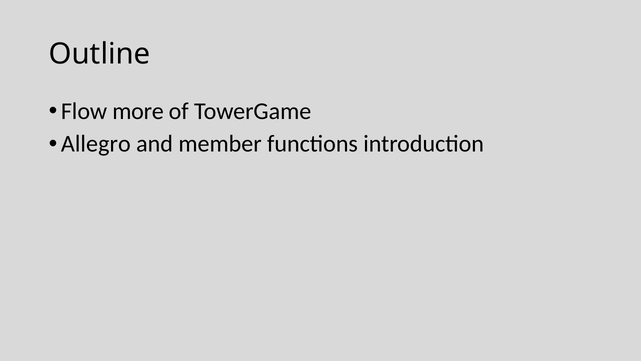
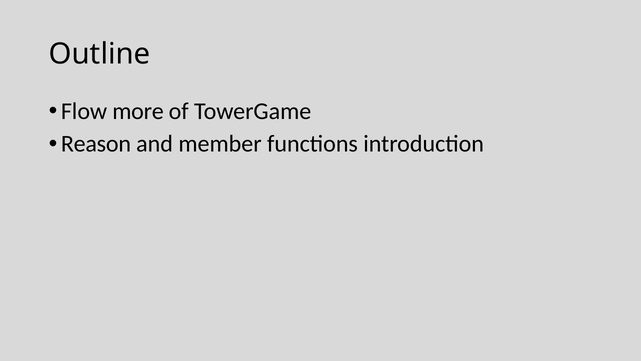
Allegro: Allegro -> Reason
